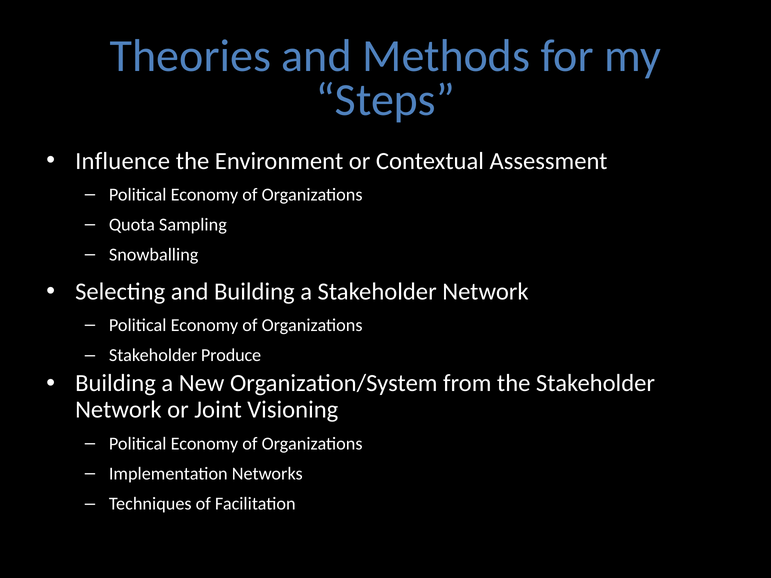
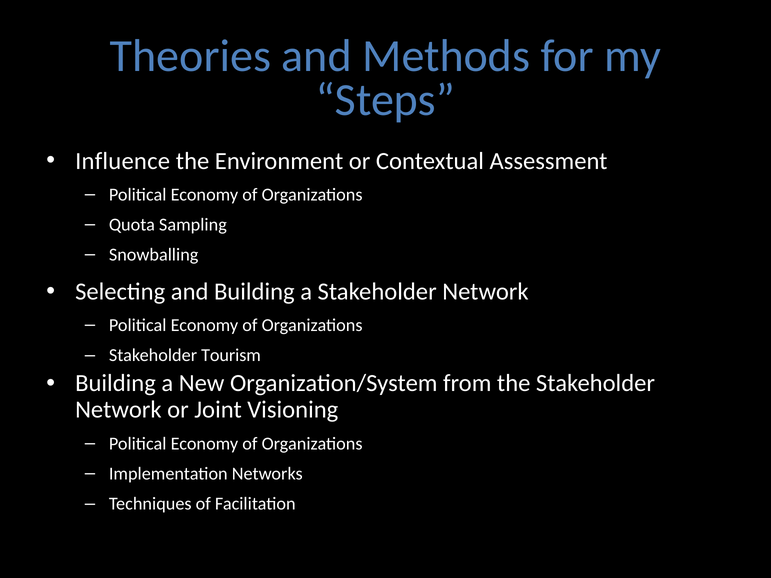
Produce: Produce -> Tourism
